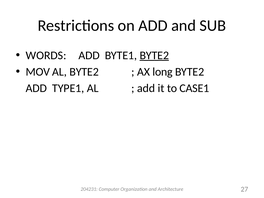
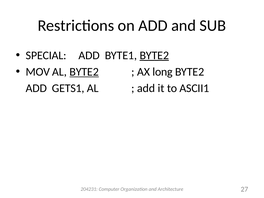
WORDS: WORDS -> SPECIAL
BYTE2 at (84, 72) underline: none -> present
TYPE1: TYPE1 -> GETS1
CASE1: CASE1 -> ASCII1
